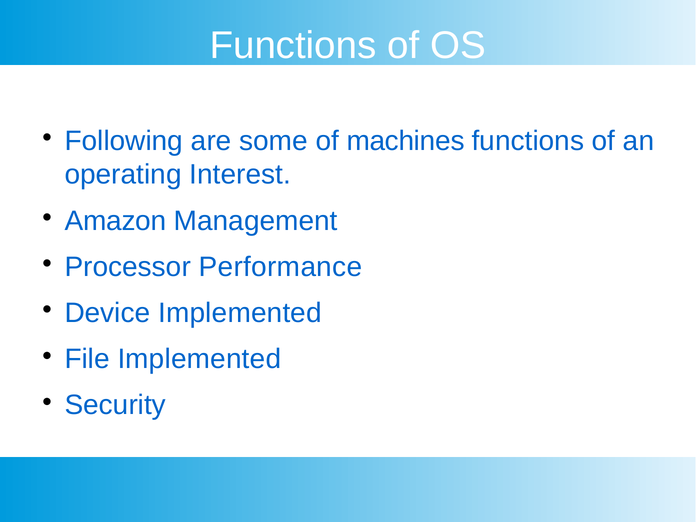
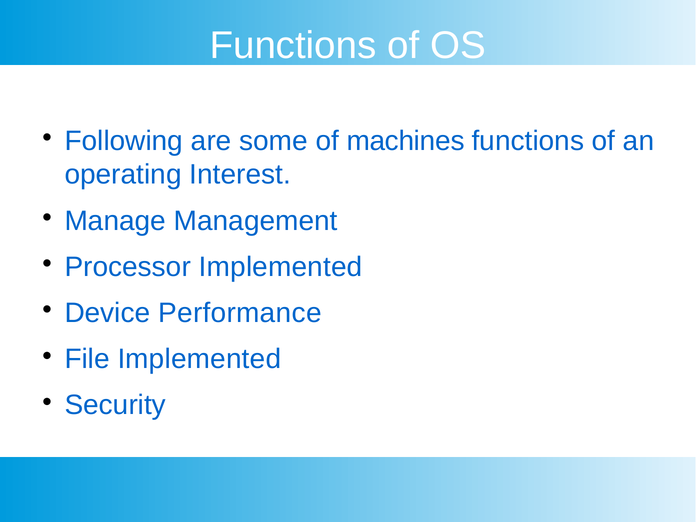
Amazon: Amazon -> Manage
Processor Performance: Performance -> Implemented
Device Implemented: Implemented -> Performance
